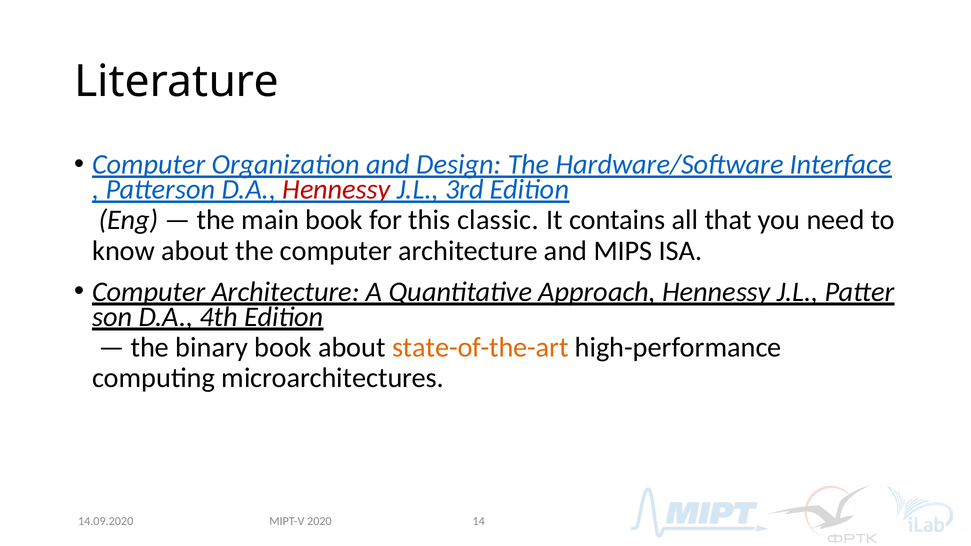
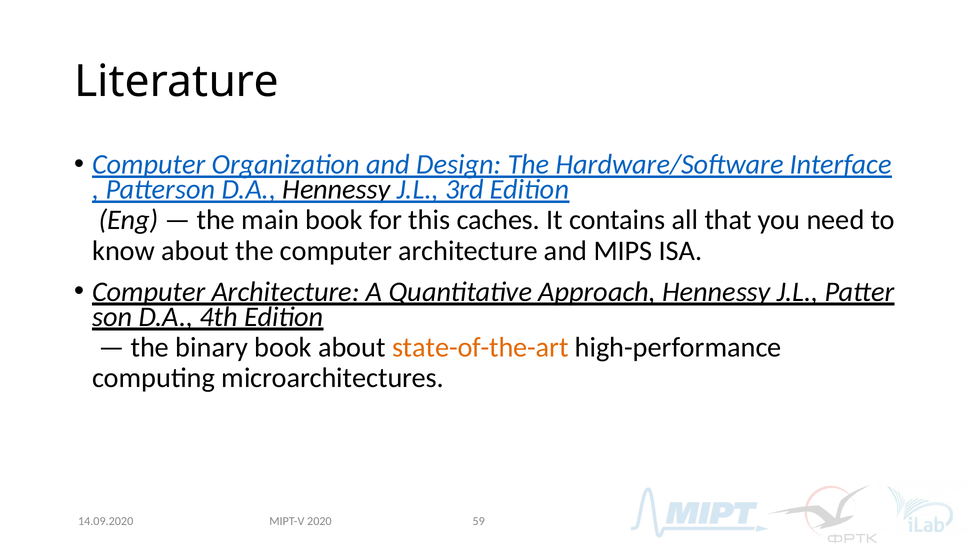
Hennessy at (336, 190) colour: red -> black
classic: classic -> caches
14: 14 -> 59
